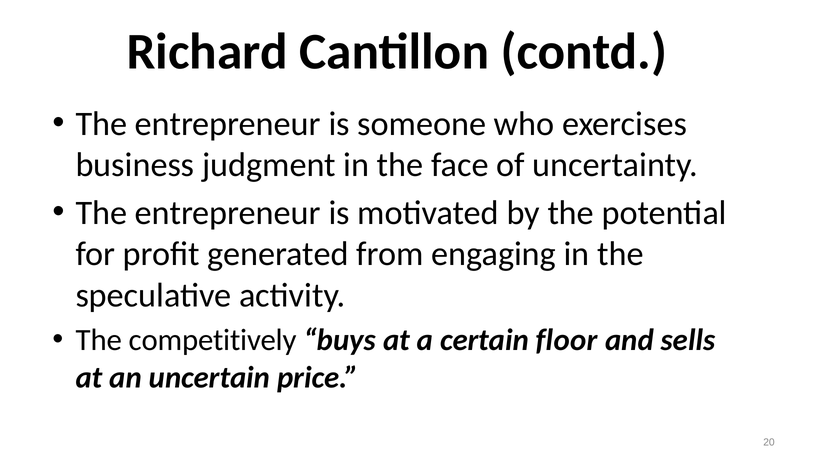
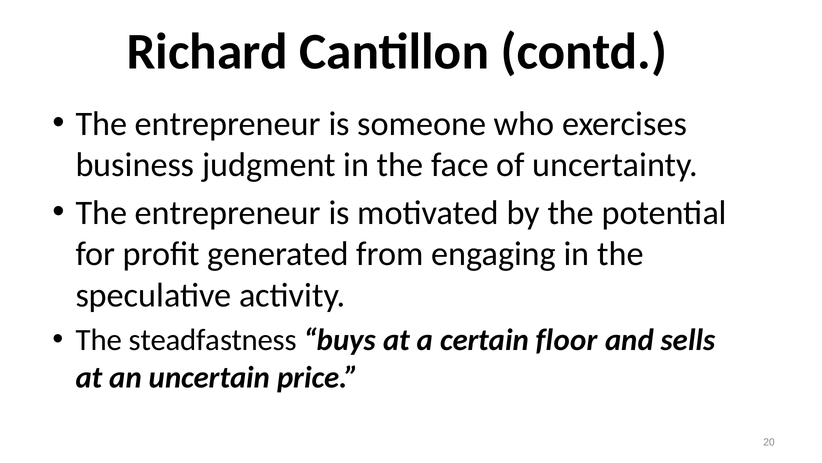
competitively: competitively -> steadfastness
